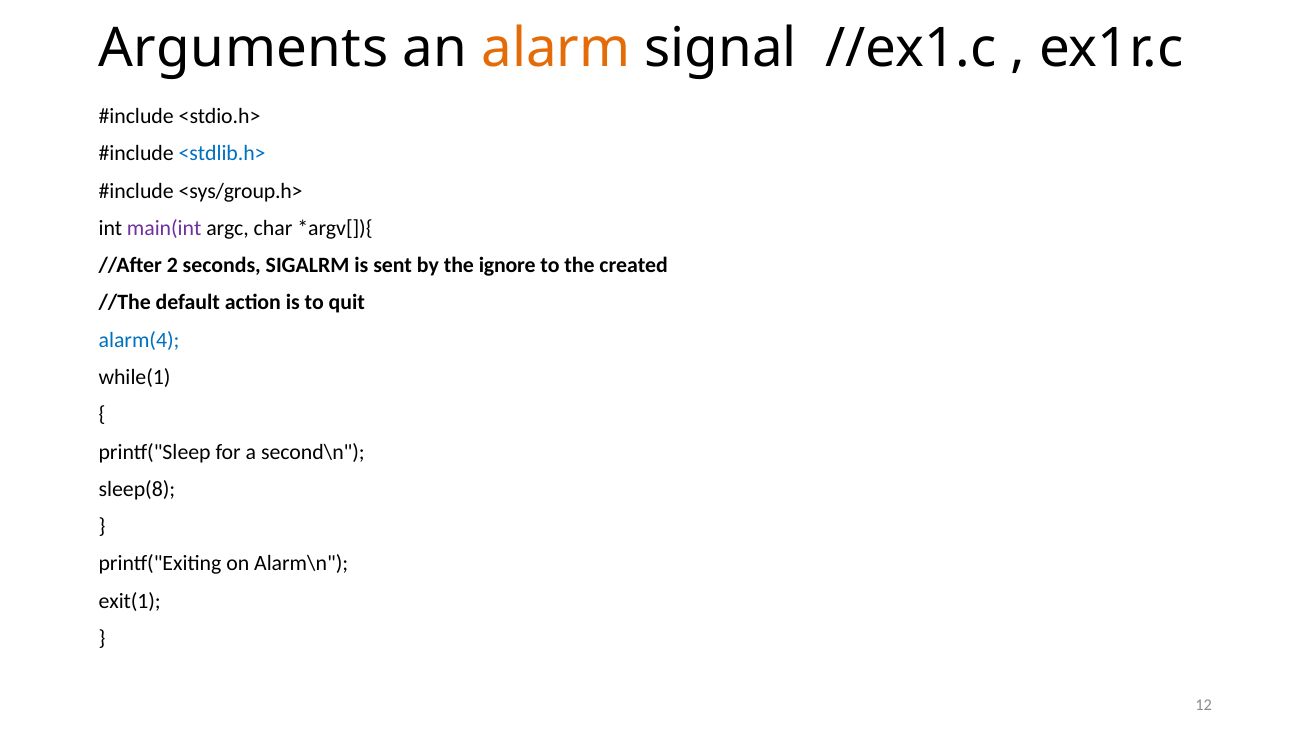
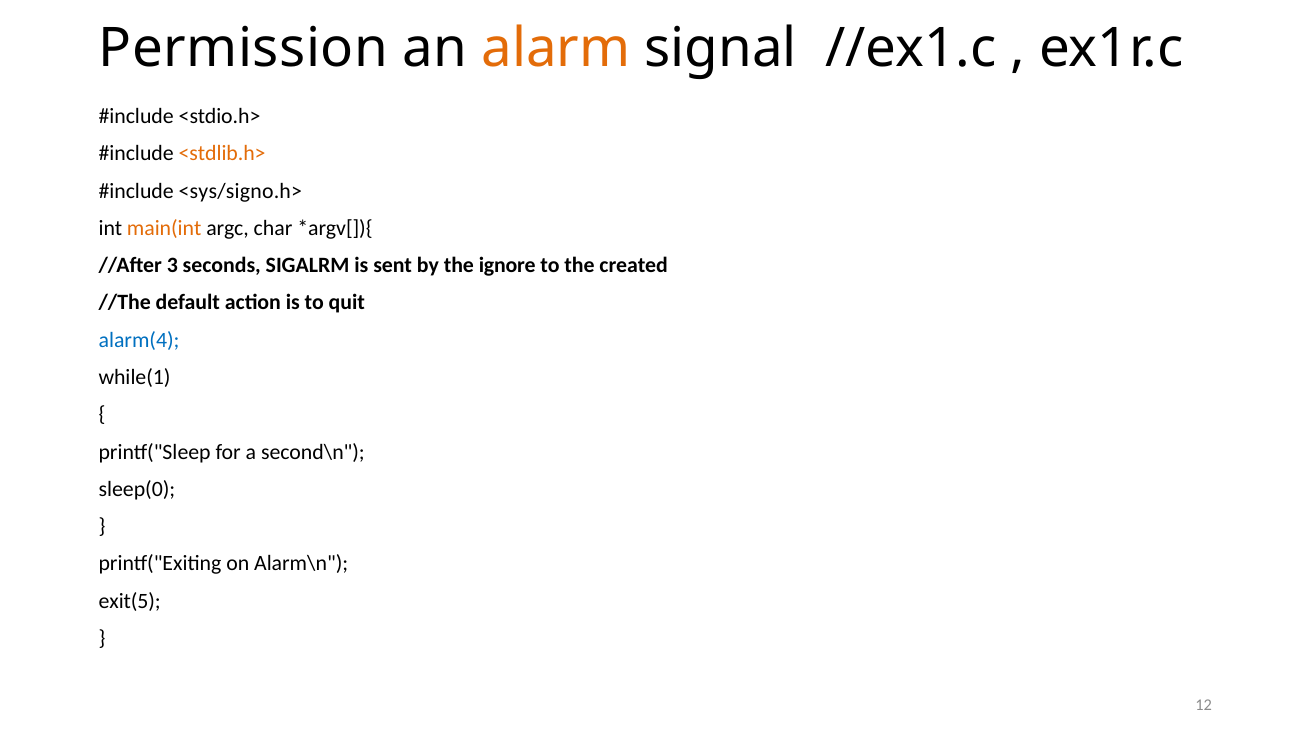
Arguments: Arguments -> Permission
<stdlib.h> colour: blue -> orange
<sys/group.h>: <sys/group.h> -> <sys/signo.h>
main(int colour: purple -> orange
2: 2 -> 3
sleep(8: sleep(8 -> sleep(0
exit(1: exit(1 -> exit(5
